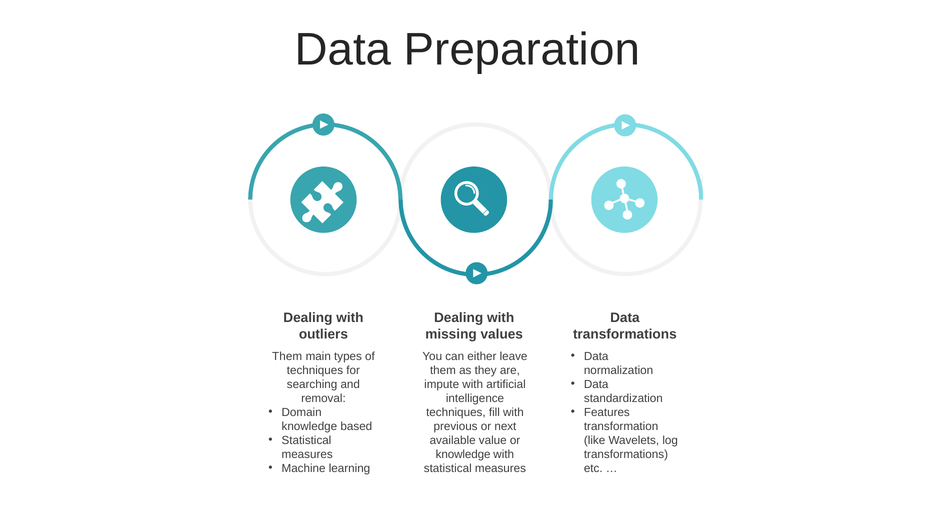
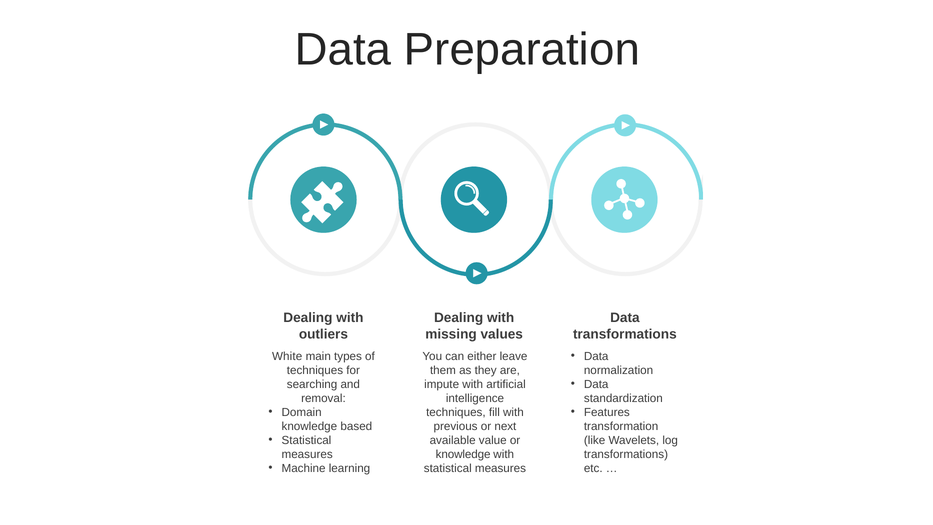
Them at (287, 356): Them -> White
